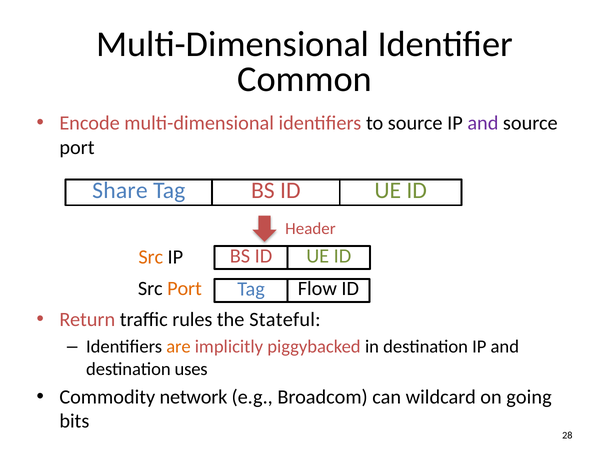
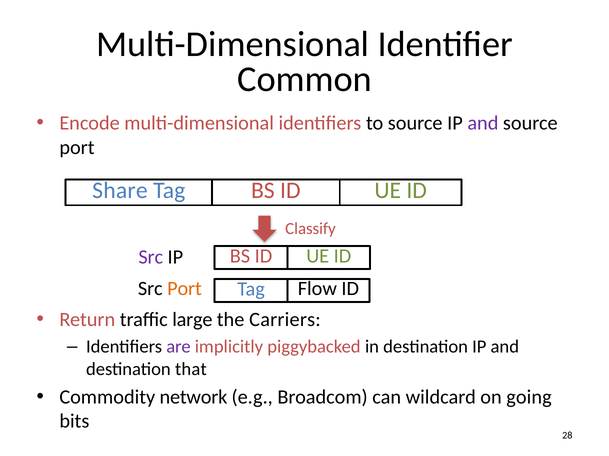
Header: Header -> Classify
Src at (151, 257) colour: orange -> purple
rules: rules -> large
Stateful: Stateful -> Carriers
are colour: orange -> purple
uses: uses -> that
